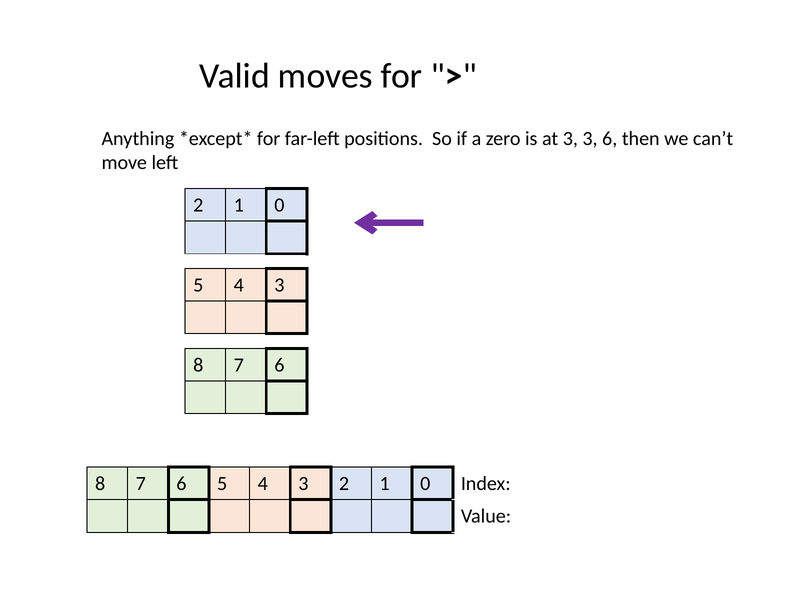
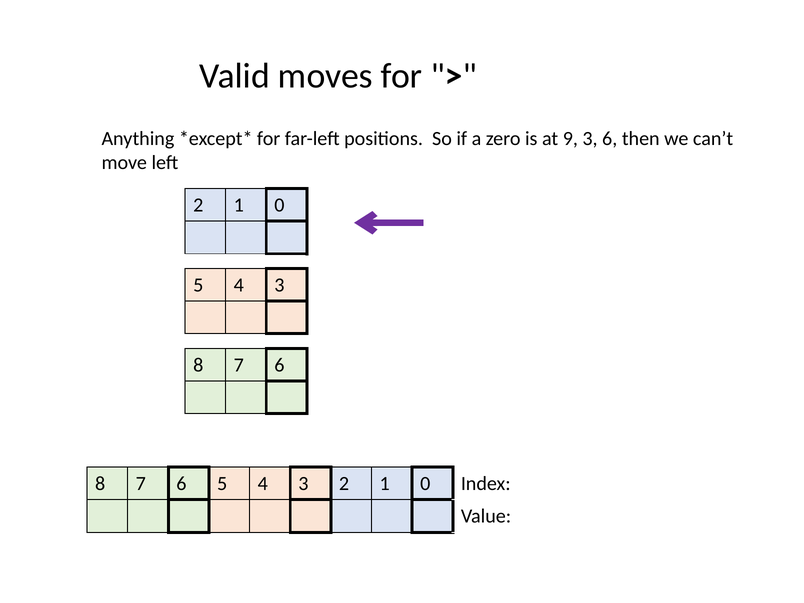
at 3: 3 -> 9
